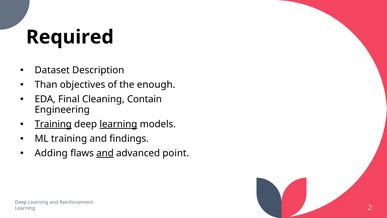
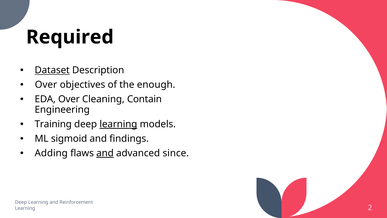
Dataset underline: none -> present
Than at (46, 85): Than -> Over
EDA Final: Final -> Over
Training at (53, 124) underline: present -> none
ML training: training -> sigmoid
point: point -> since
